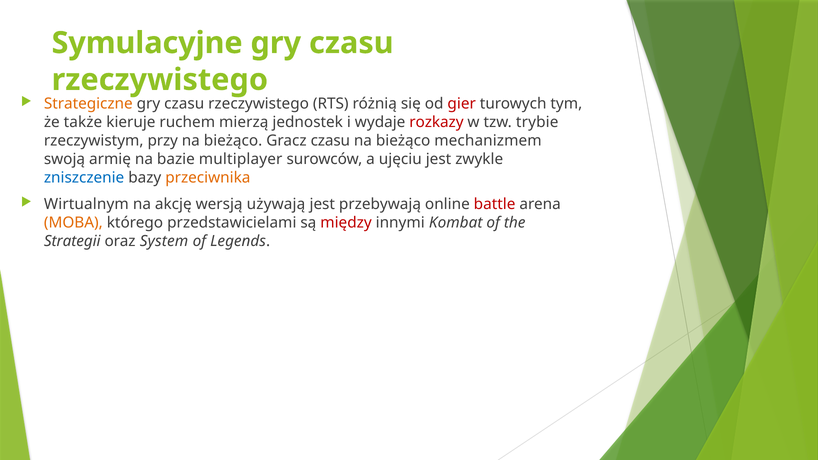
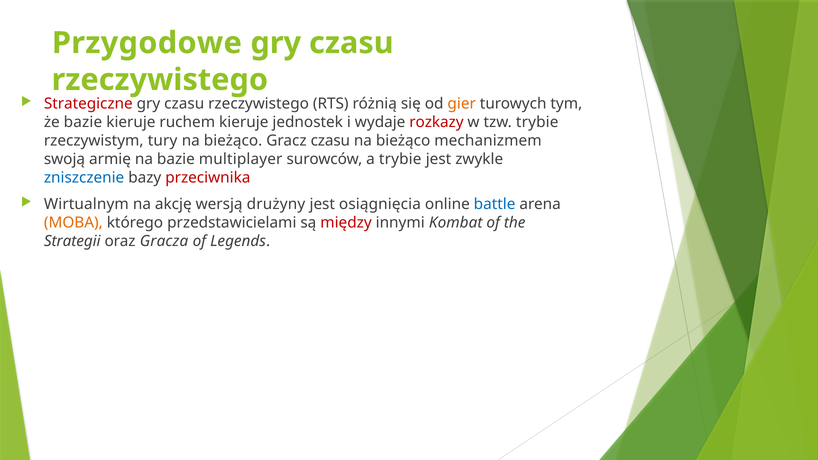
Symulacyjne: Symulacyjne -> Przygodowe
Strategiczne colour: orange -> red
gier colour: red -> orange
że także: także -> bazie
ruchem mierzą: mierzą -> kieruje
przy: przy -> tury
a ujęciu: ujęciu -> trybie
przeciwnika colour: orange -> red
używają: używają -> drużyny
przebywają: przebywają -> osiągnięcia
battle colour: red -> blue
System: System -> Gracza
